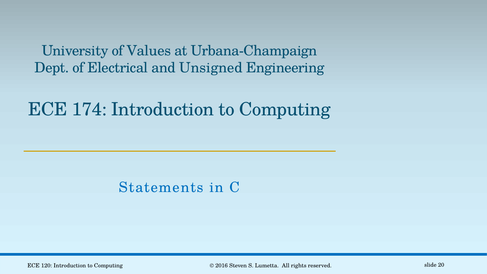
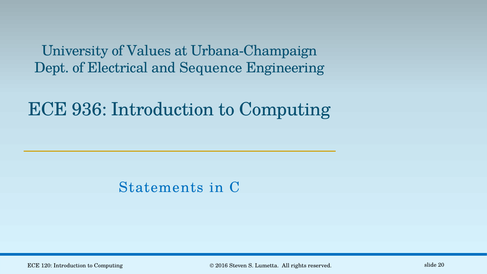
Unsigned: Unsigned -> Sequence
174: 174 -> 936
